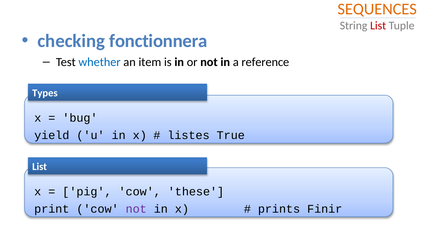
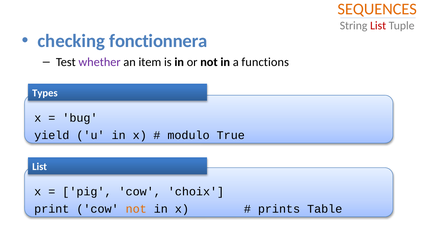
whether colour: blue -> purple
reference: reference -> functions
listes: listes -> modulo
these: these -> choix
not at (136, 209) colour: purple -> orange
Finir: Finir -> Table
